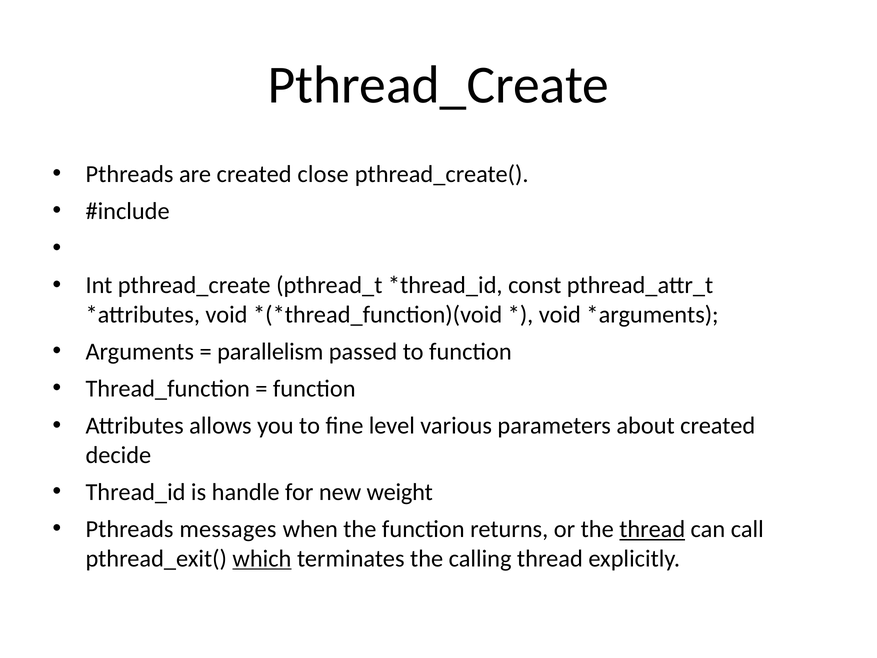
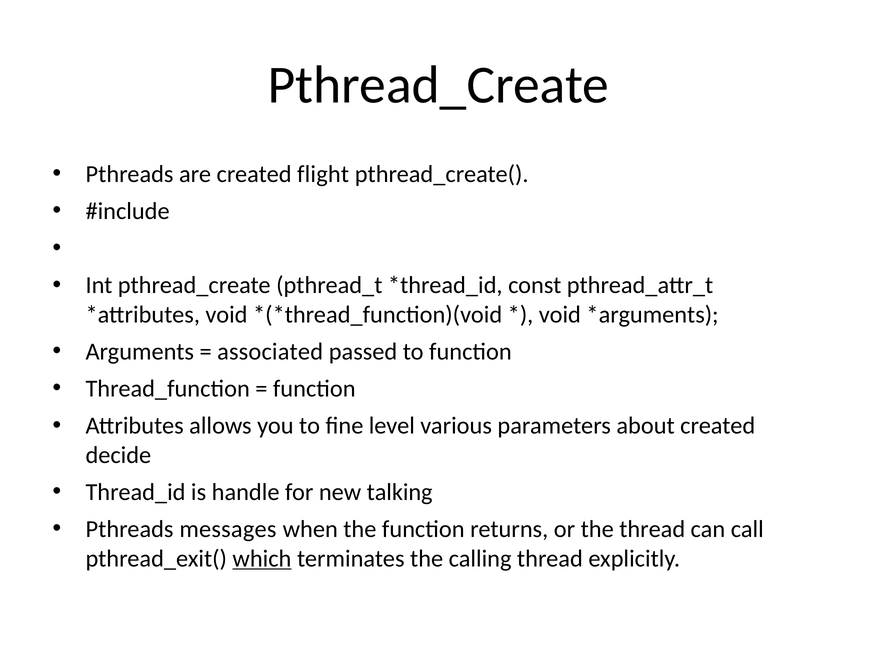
close: close -> flight
parallelism: parallelism -> associated
weight: weight -> talking
thread at (652, 529) underline: present -> none
